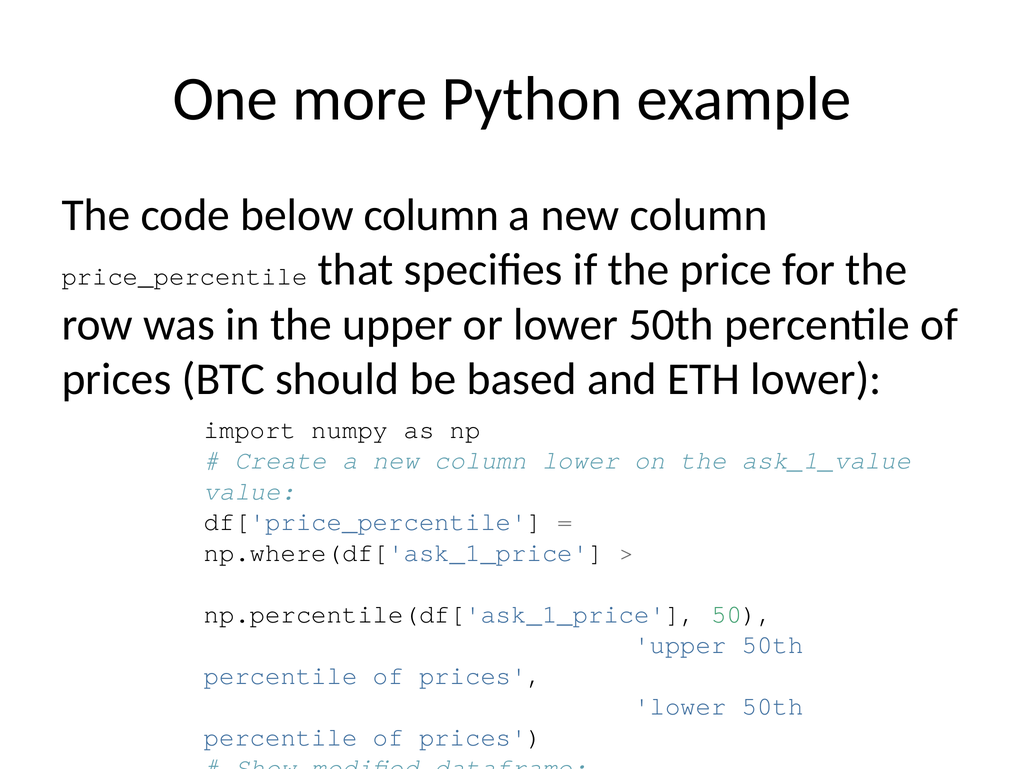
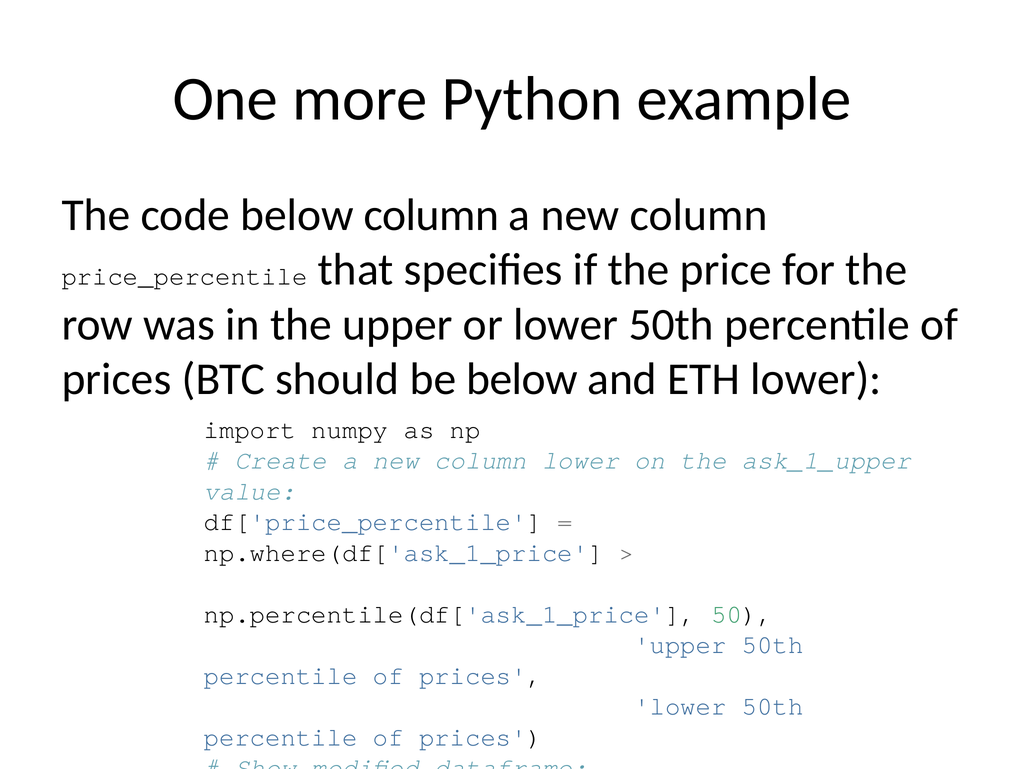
be based: based -> below
ask_1_value: ask_1_value -> ask_1_upper
